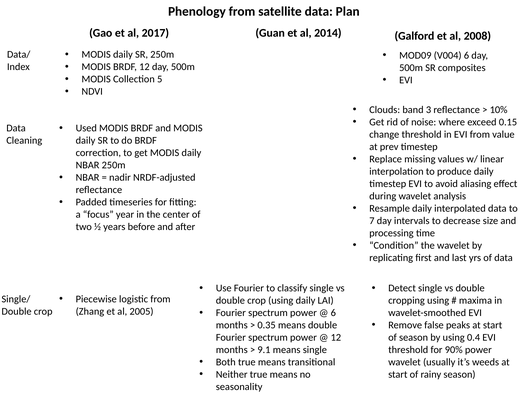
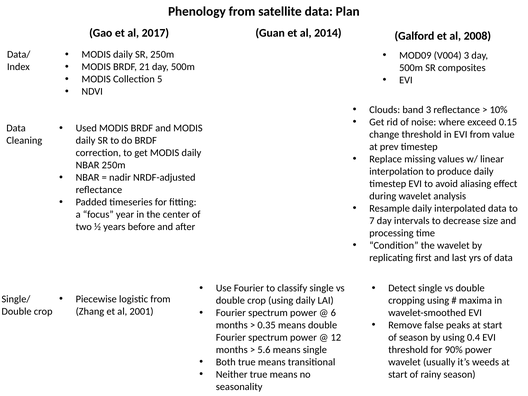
V004 6: 6 -> 3
BRDF 12: 12 -> 21
2005: 2005 -> 2001
9.1: 9.1 -> 5.6
